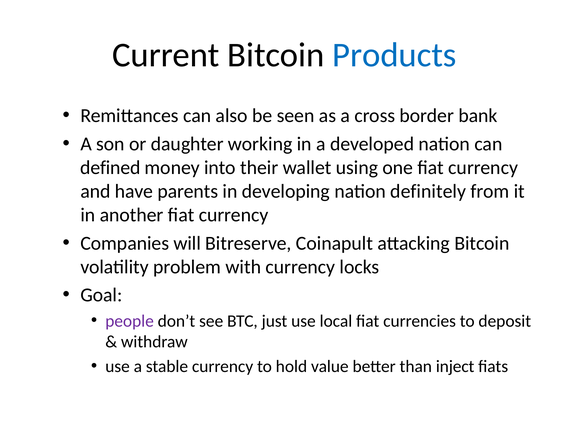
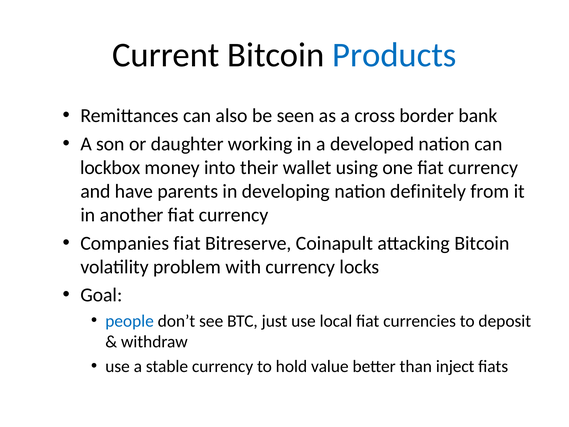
defined: defined -> lockbox
Companies will: will -> fiat
people colour: purple -> blue
